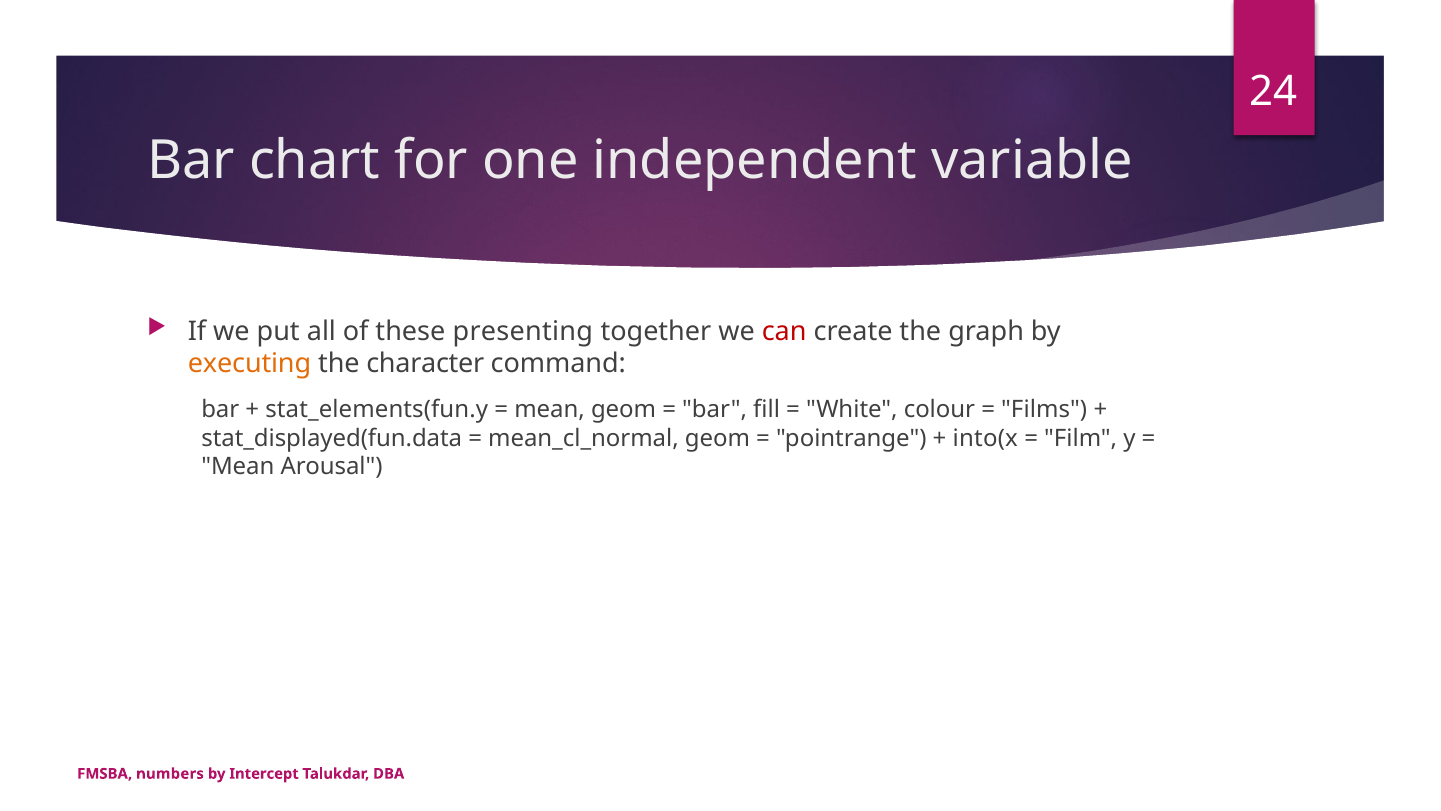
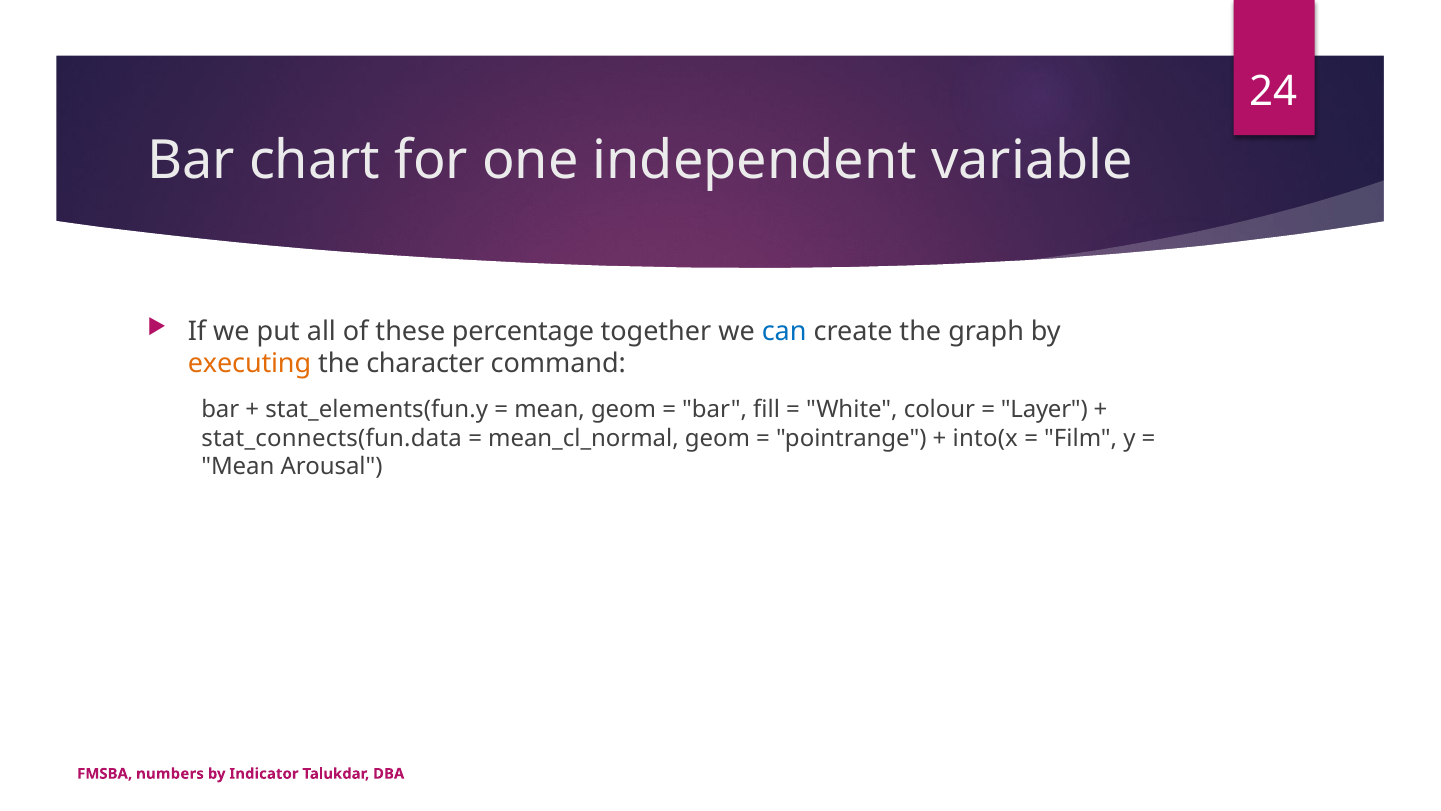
presenting: presenting -> percentage
can colour: red -> blue
Films: Films -> Layer
stat_displayed(fun.data: stat_displayed(fun.data -> stat_connects(fun.data
Intercept: Intercept -> Indicator
